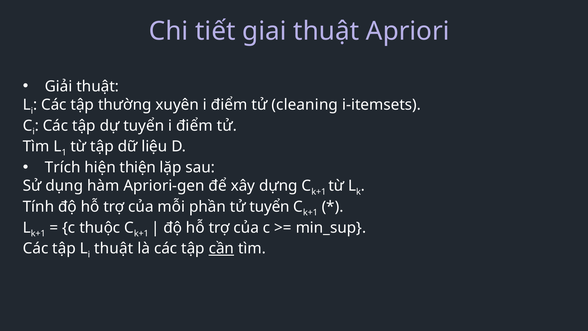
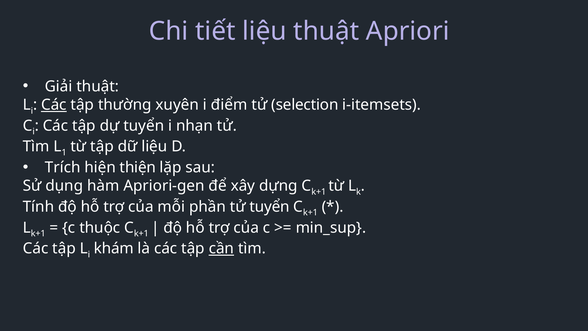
tiết giai: giai -> liệu
Các at (54, 105) underline: none -> present
cleaning: cleaning -> selection
tuyển i điểm: điểm -> nhạn
i thuật: thuật -> khám
